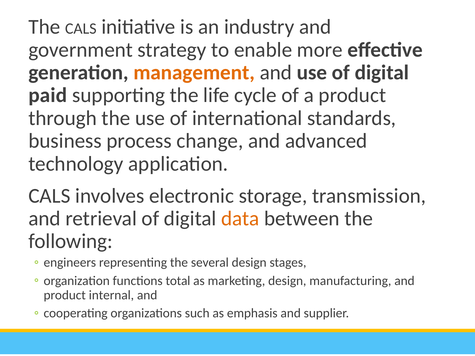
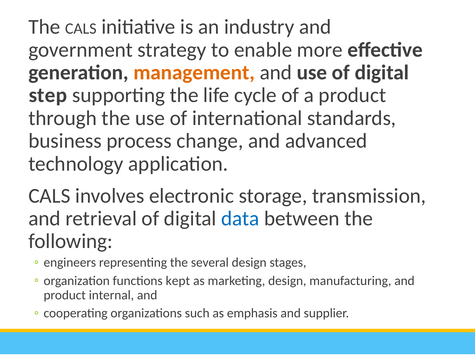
paid: paid -> step
data colour: orange -> blue
total: total -> kept
